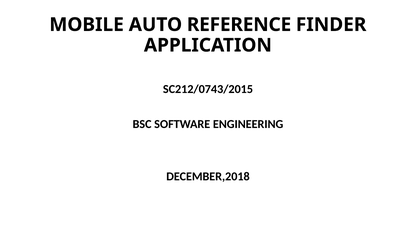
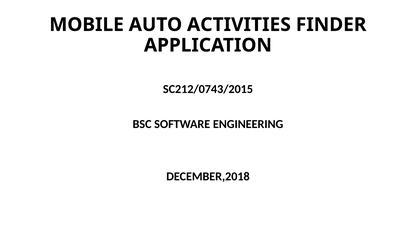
REFERENCE: REFERENCE -> ACTIVITIES
